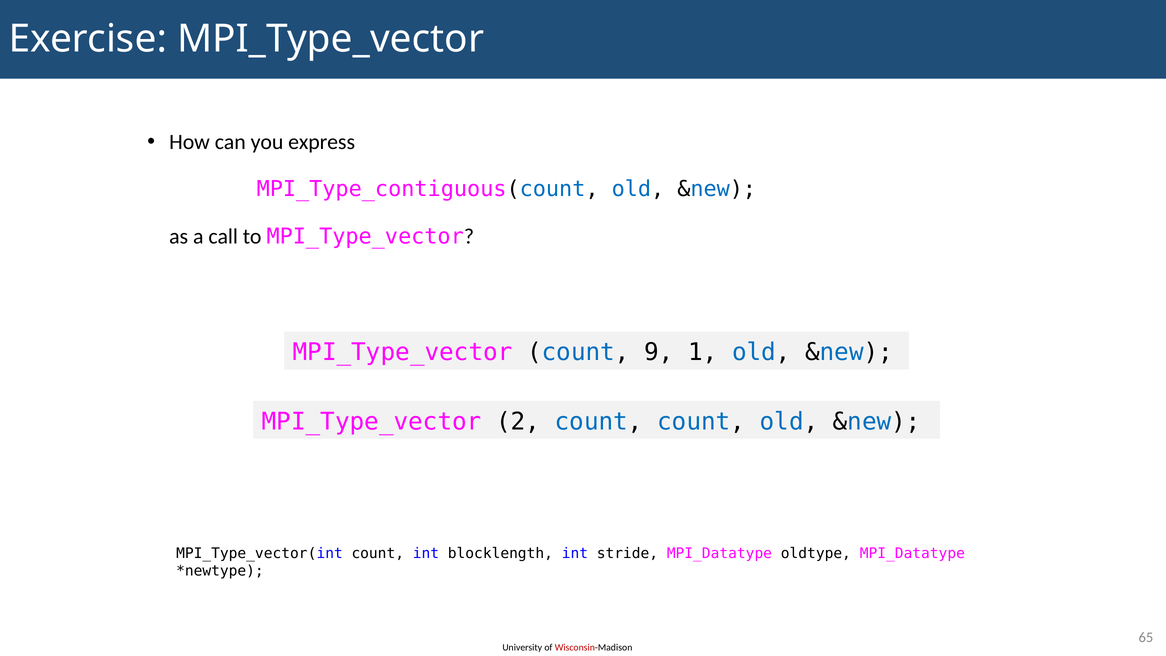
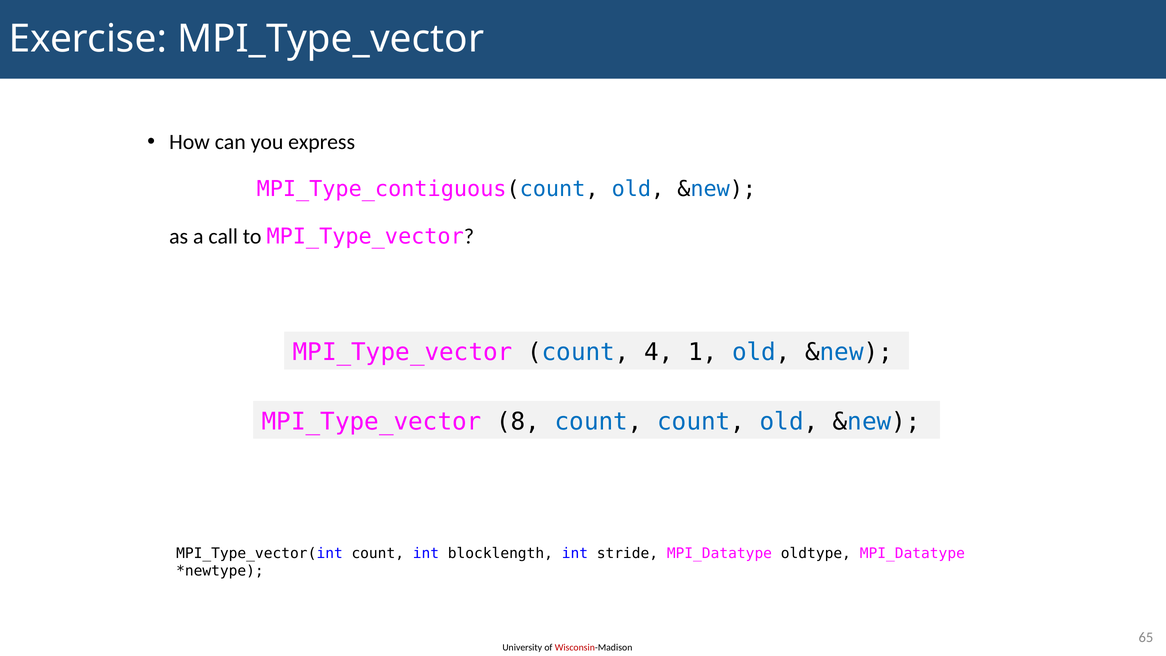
9: 9 -> 4
2: 2 -> 8
